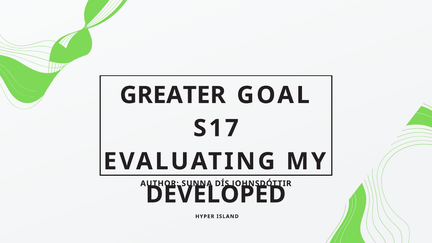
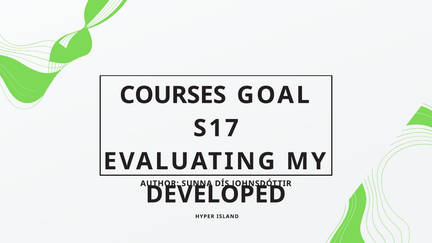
GREATER: GREATER -> COURSES
